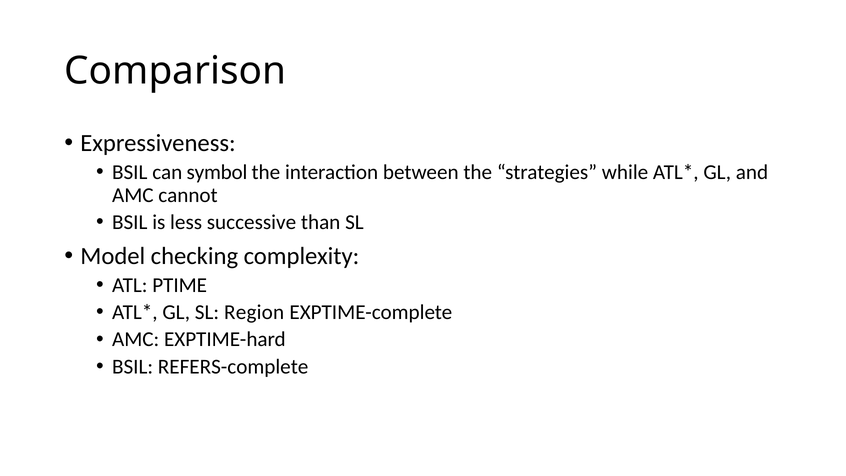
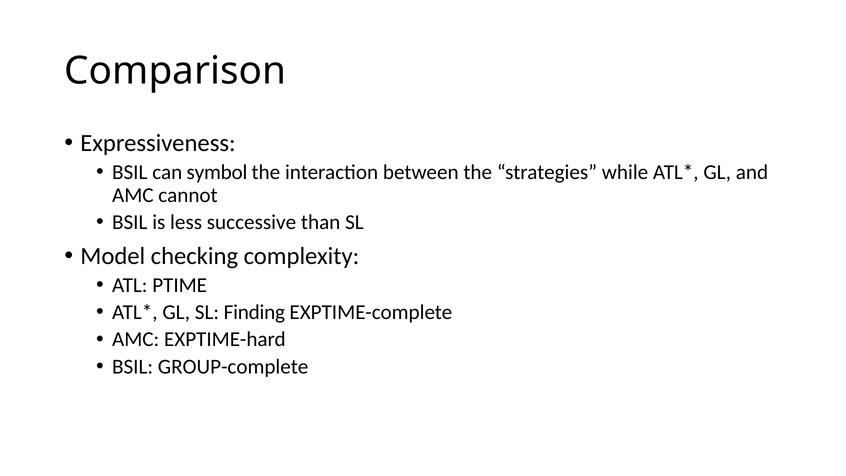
Region: Region -> Finding
REFERS-complete: REFERS-complete -> GROUP-complete
